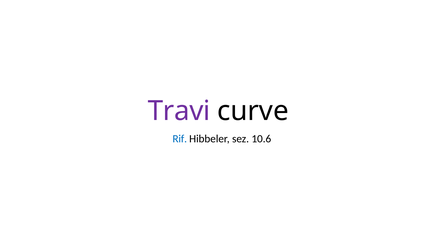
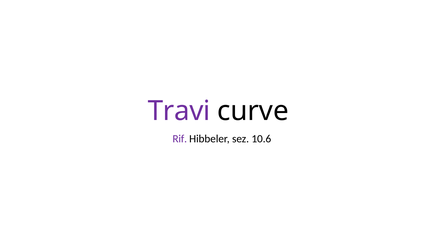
Rif colour: blue -> purple
